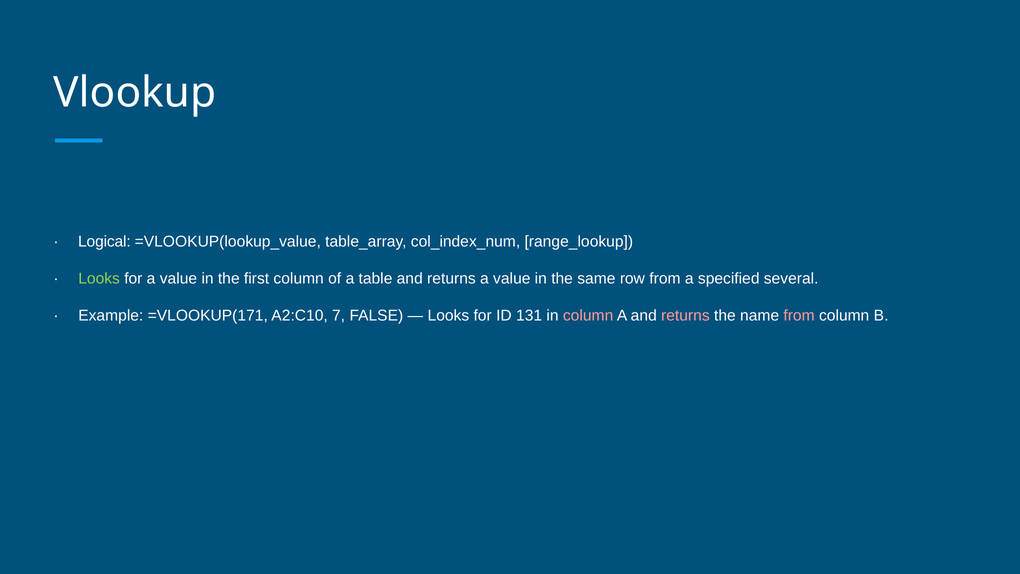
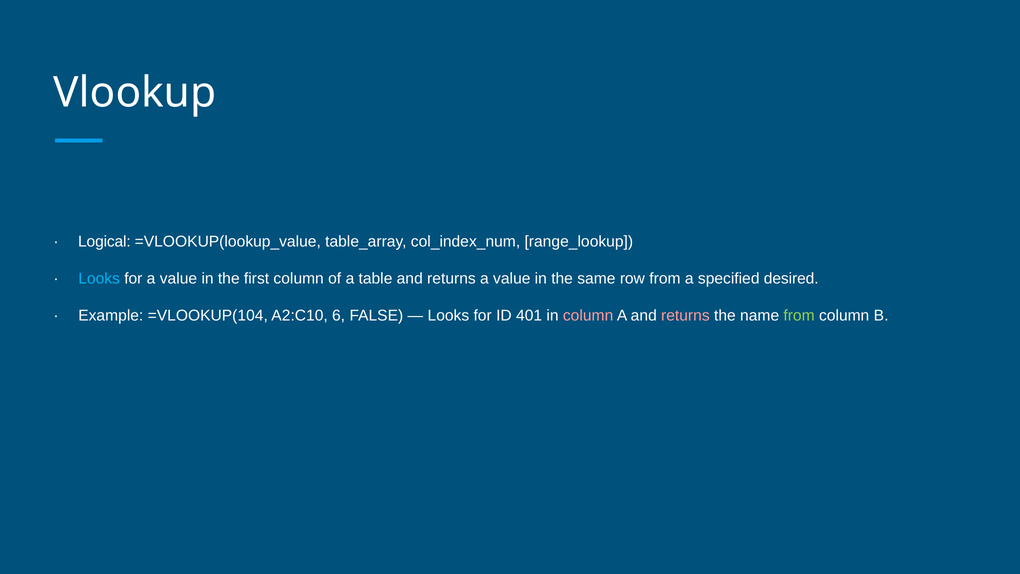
Looks at (99, 278) colour: light green -> light blue
several: several -> desired
=VLOOKUP(171: =VLOOKUP(171 -> =VLOOKUP(104
7: 7 -> 6
131: 131 -> 401
from at (799, 315) colour: pink -> light green
